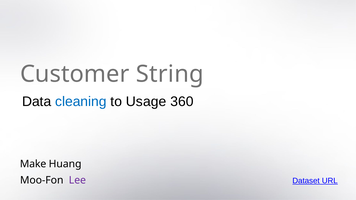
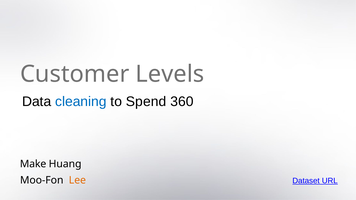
String: String -> Levels
Usage: Usage -> Spend
Lee colour: purple -> orange
